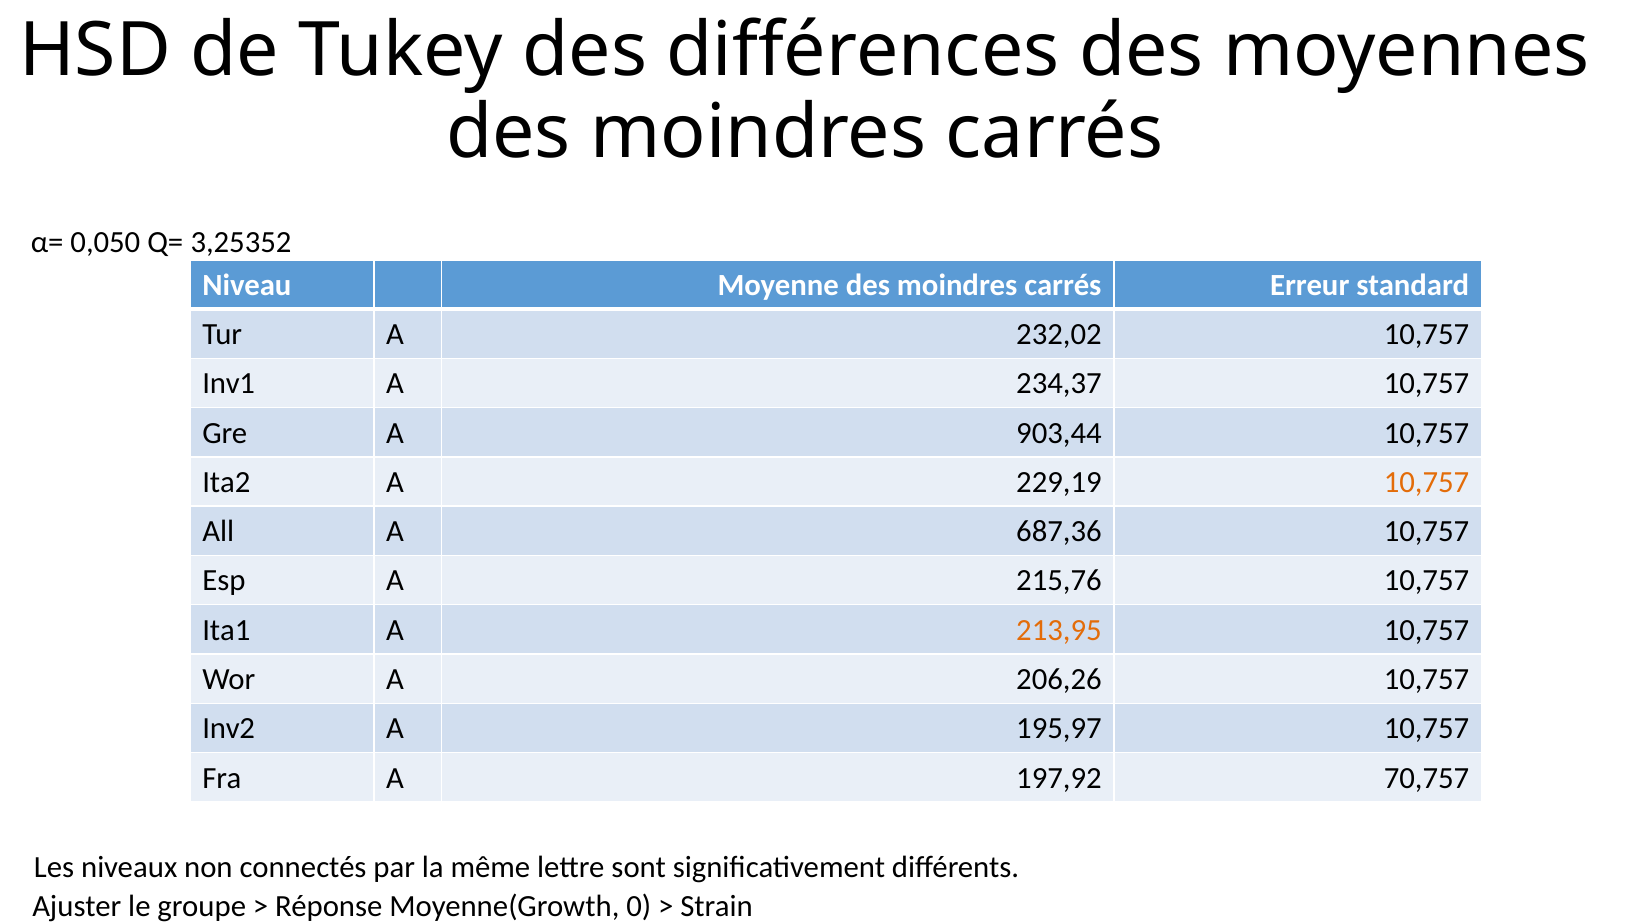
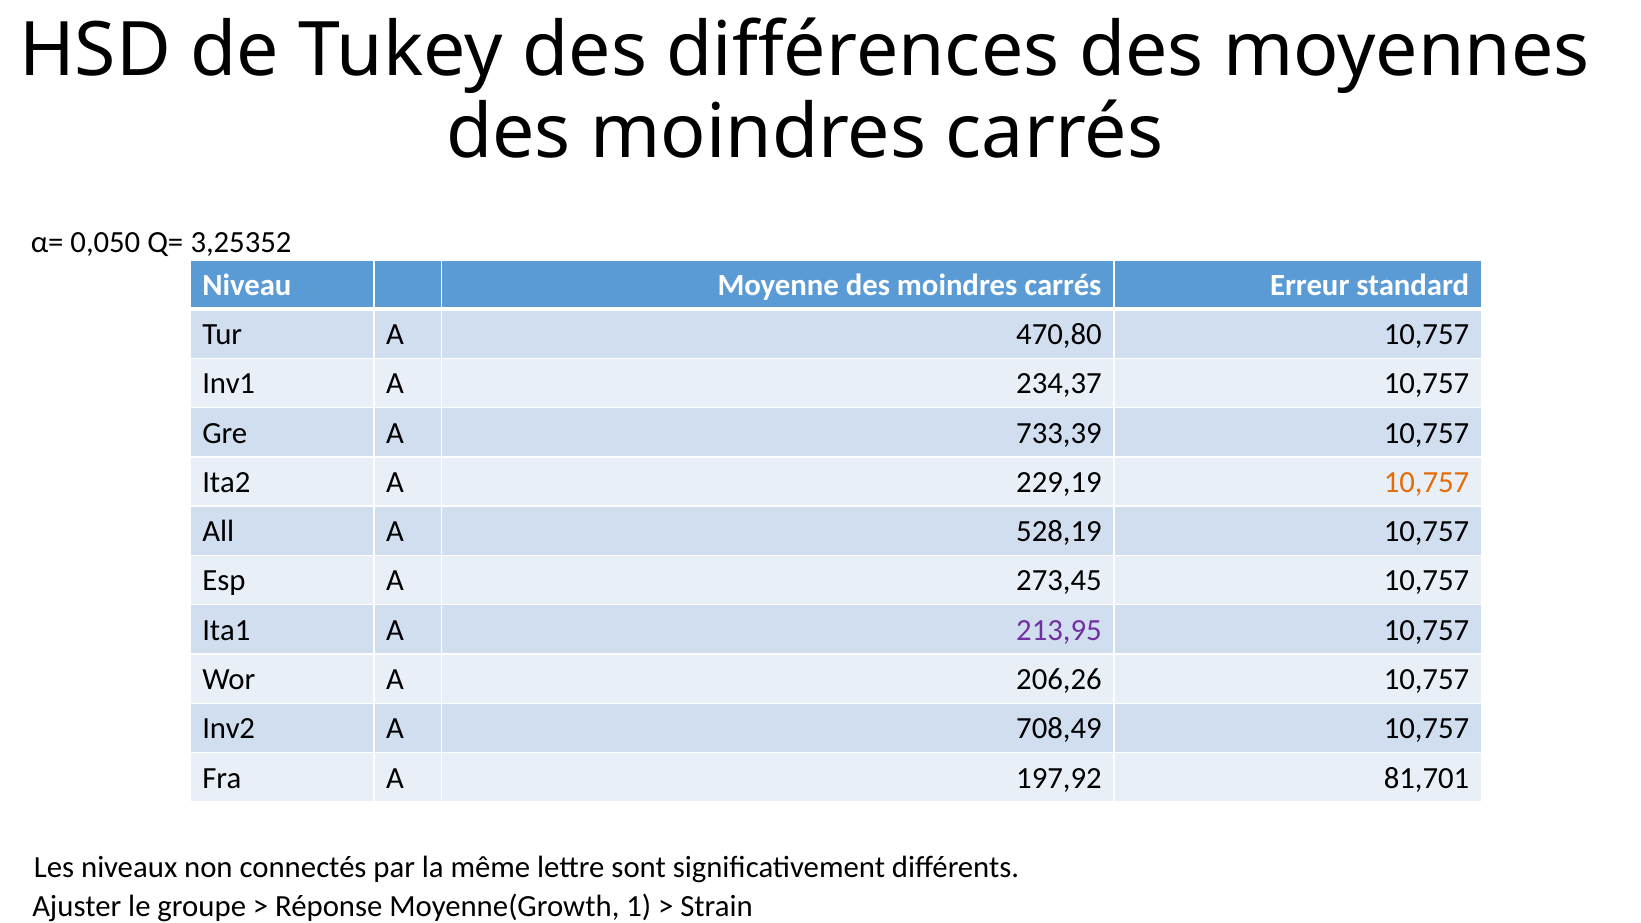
232,02: 232,02 -> 470,80
903,44: 903,44 -> 733,39
687,36: 687,36 -> 528,19
215,76: 215,76 -> 273,45
213,95 colour: orange -> purple
195,97: 195,97 -> 708,49
70,757: 70,757 -> 81,701
0: 0 -> 1
